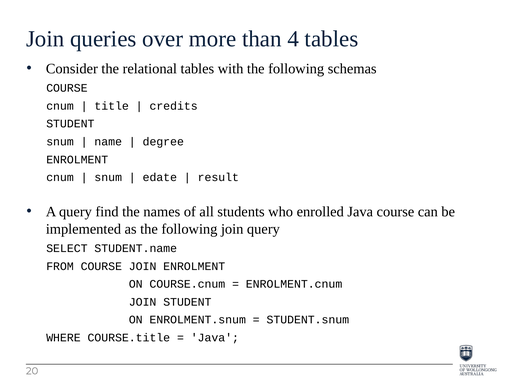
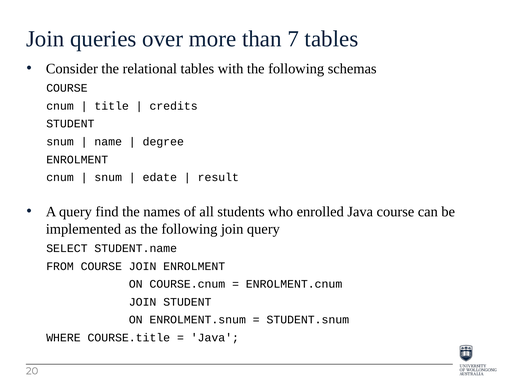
4: 4 -> 7
